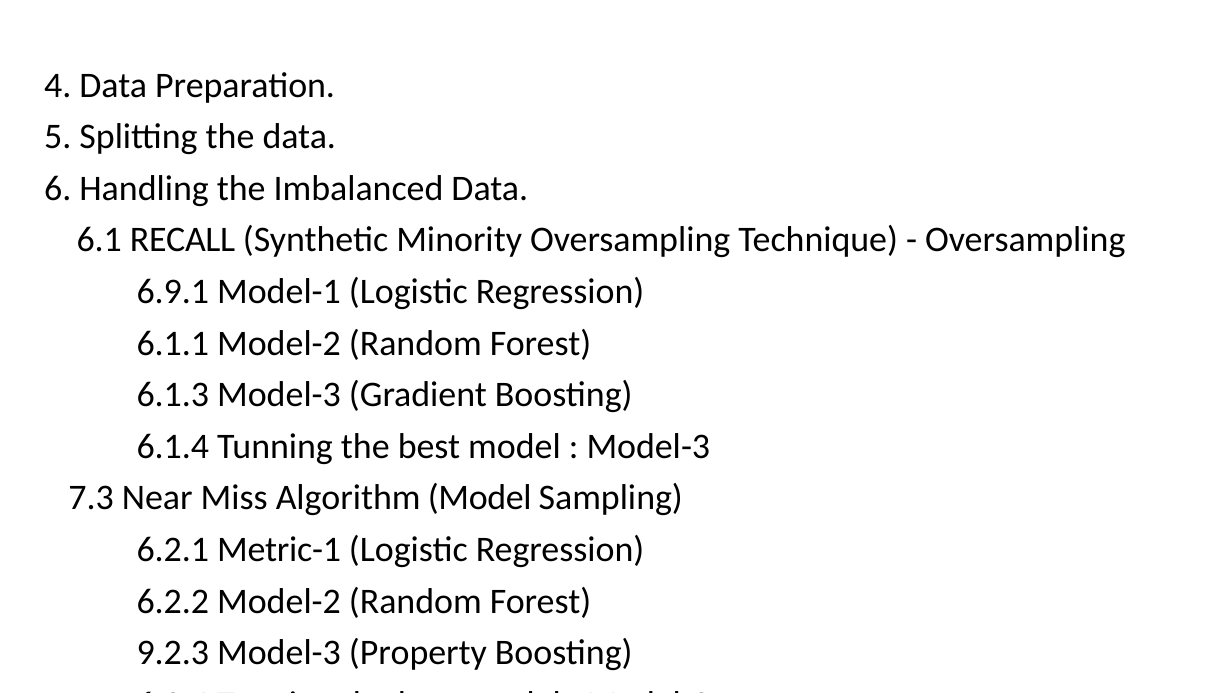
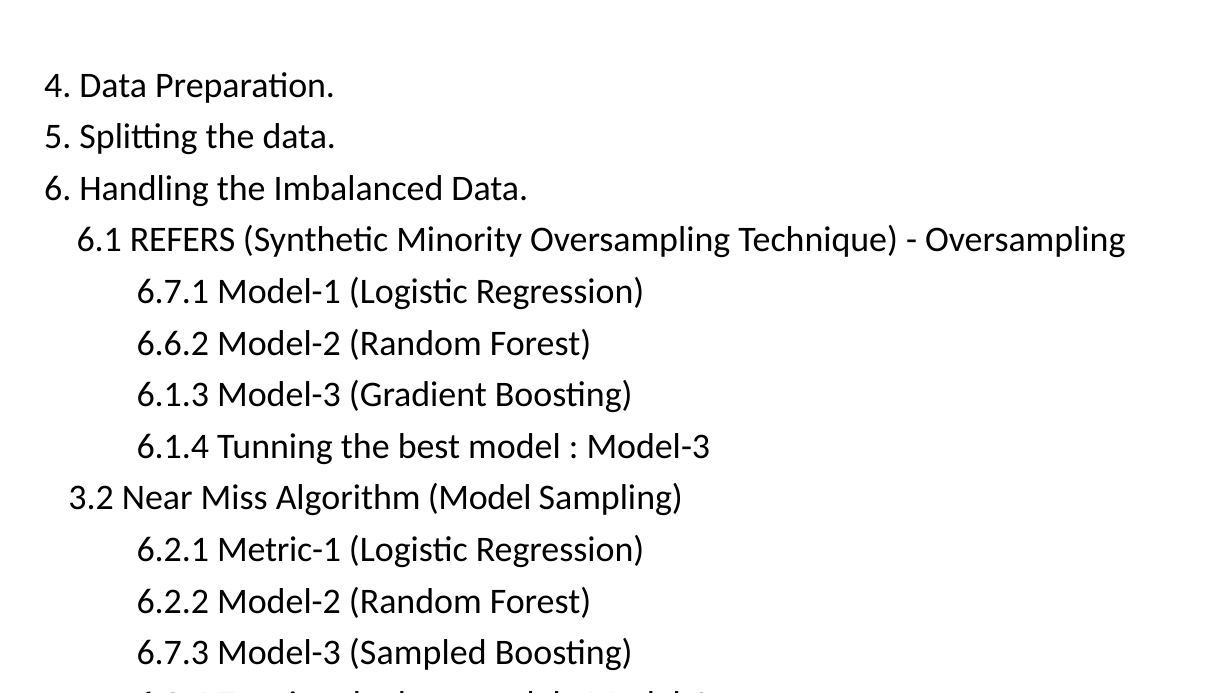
RECALL: RECALL -> REFERS
6.9.1: 6.9.1 -> 6.7.1
6.1.1: 6.1.1 -> 6.6.2
7.3: 7.3 -> 3.2
9.2.3: 9.2.3 -> 6.7.3
Property: Property -> Sampled
